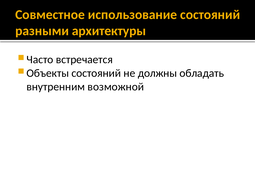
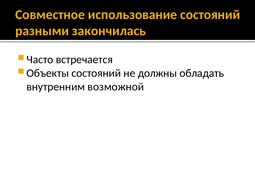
архитектуры: архитектуры -> закончилась
